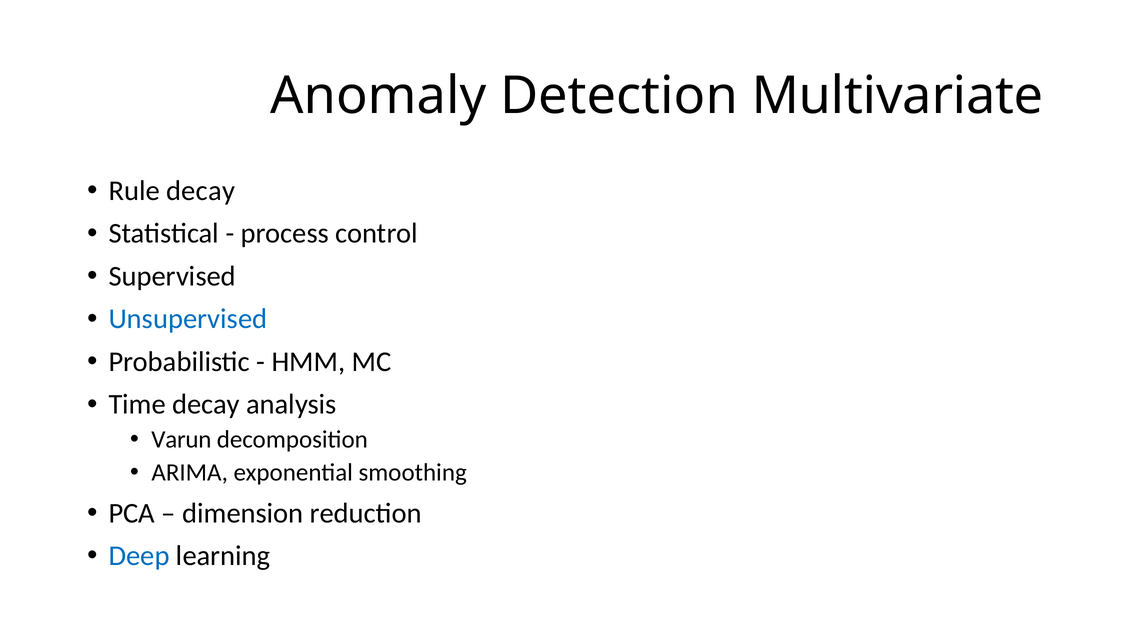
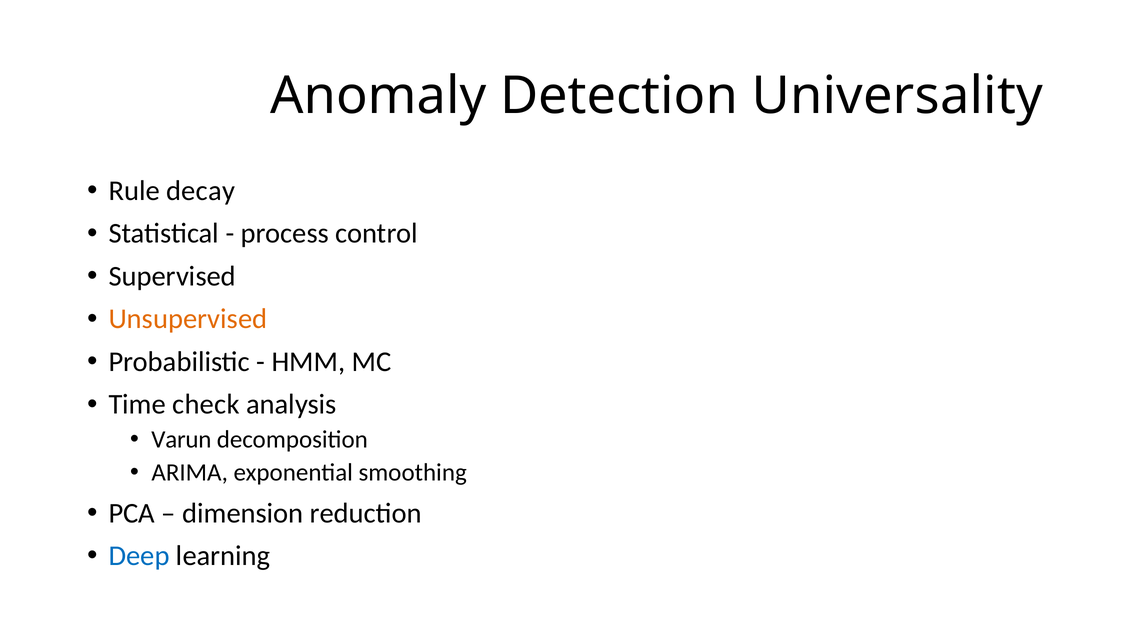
Multivariate: Multivariate -> Universality
Unsupervised colour: blue -> orange
Time decay: decay -> check
